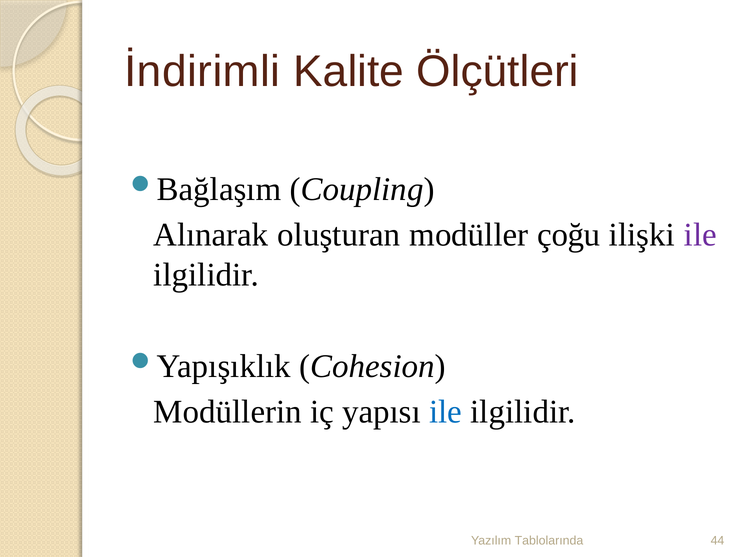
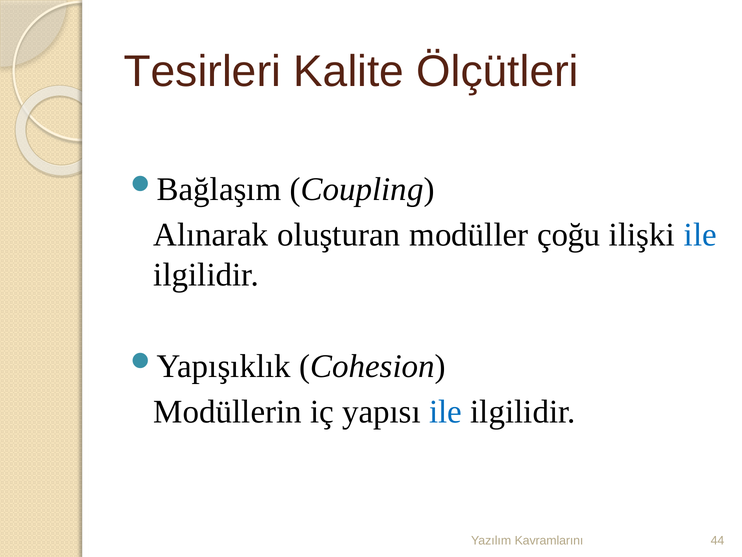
İndirimli: İndirimli -> Tesirleri
ile at (700, 235) colour: purple -> blue
Tablolarında: Tablolarında -> Kavramlarını
